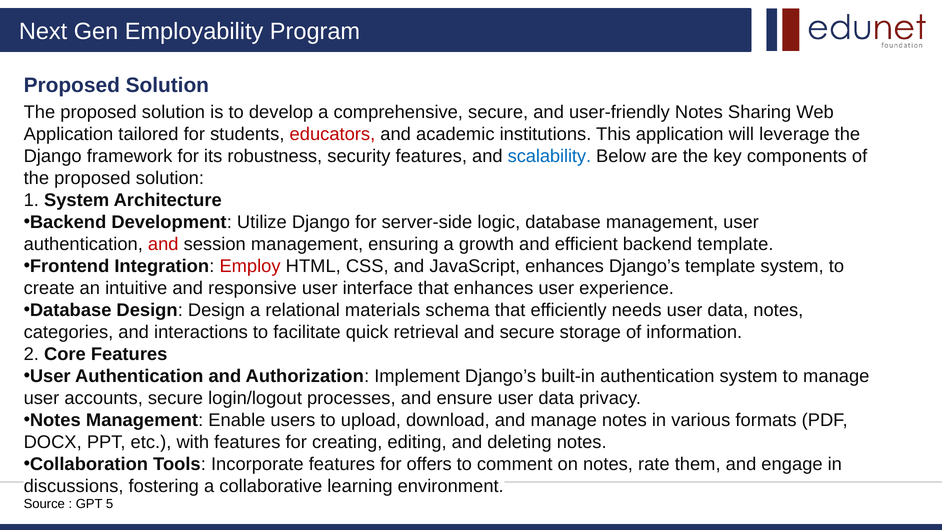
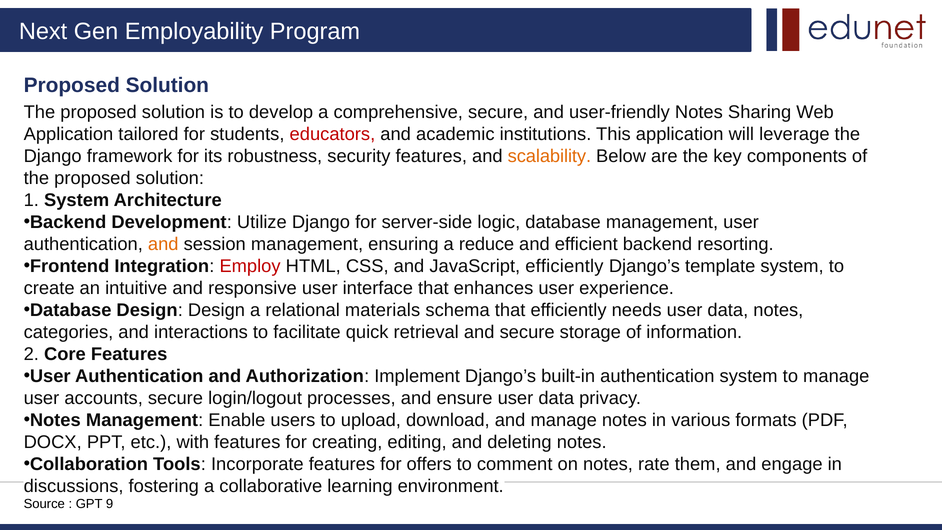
scalability colour: blue -> orange
and at (163, 244) colour: red -> orange
growth: growth -> reduce
backend template: template -> resorting
JavaScript enhances: enhances -> efficiently
5: 5 -> 9
